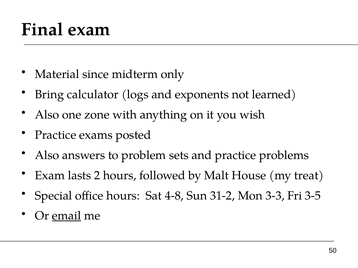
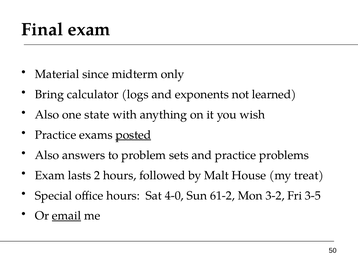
zone: zone -> state
posted underline: none -> present
4-8: 4-8 -> 4-0
31-2: 31-2 -> 61-2
3-3: 3-3 -> 3-2
